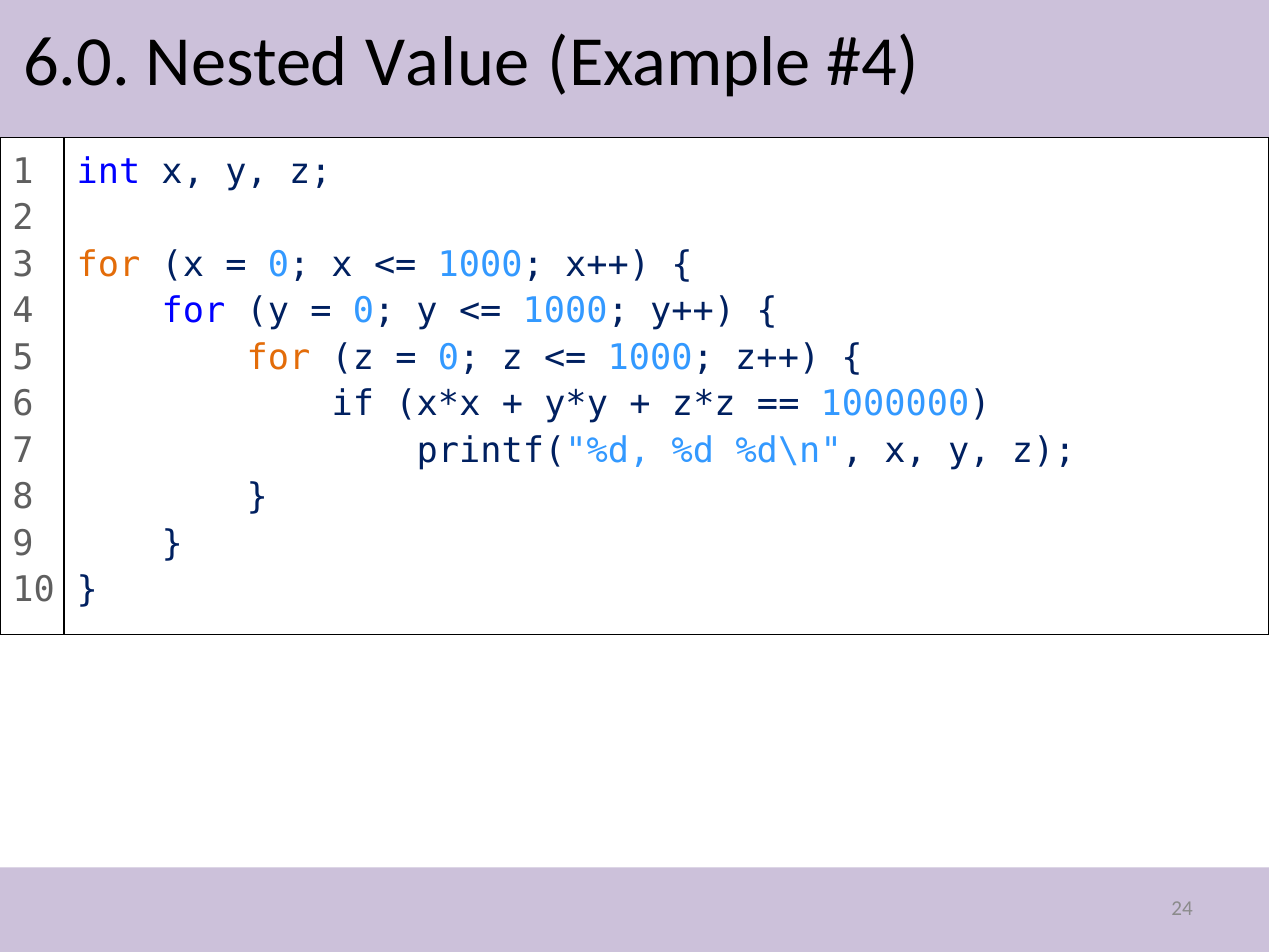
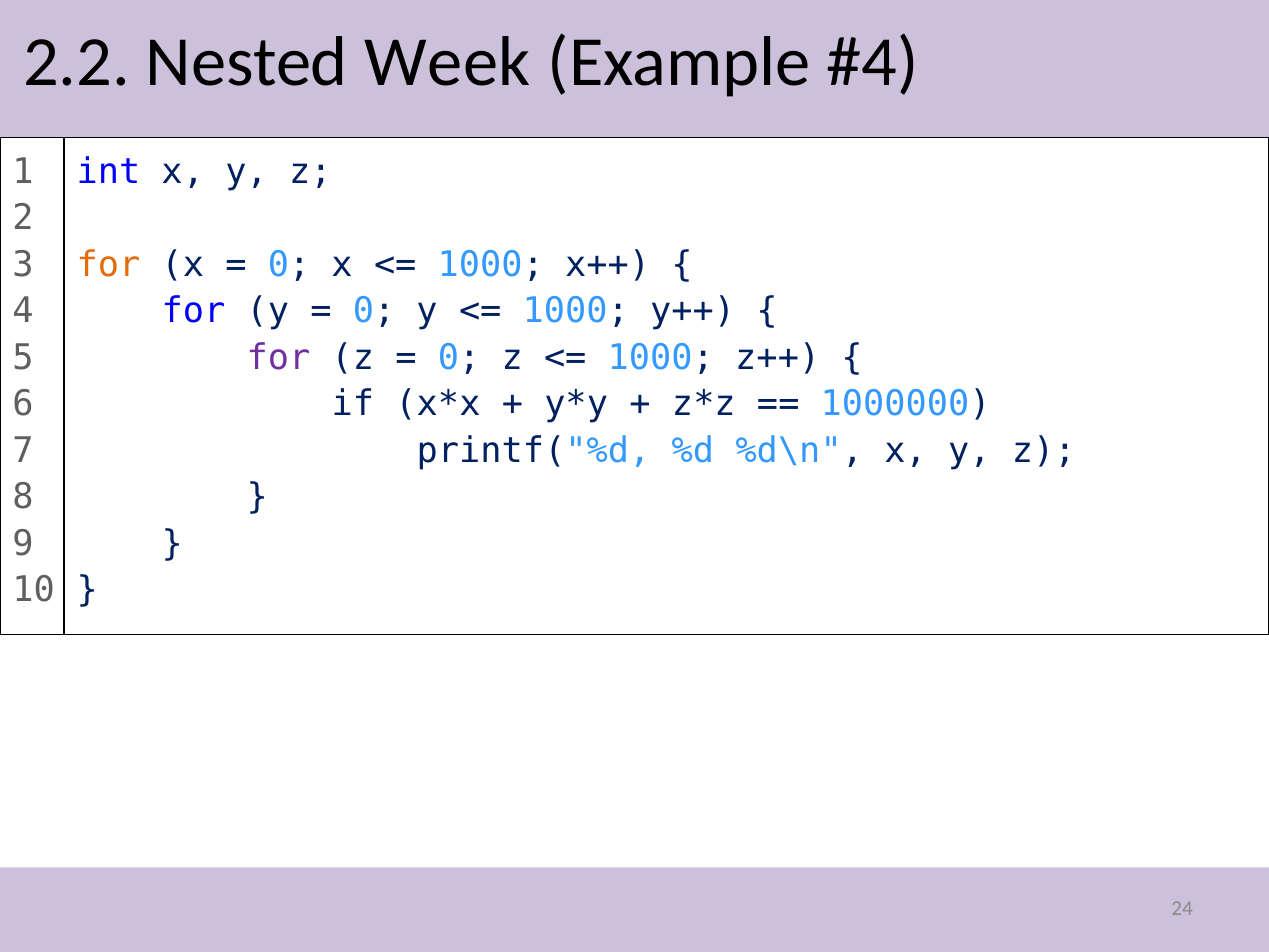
6.0: 6.0 -> 2.2
Value: Value -> Week
for at (279, 358) colour: orange -> purple
